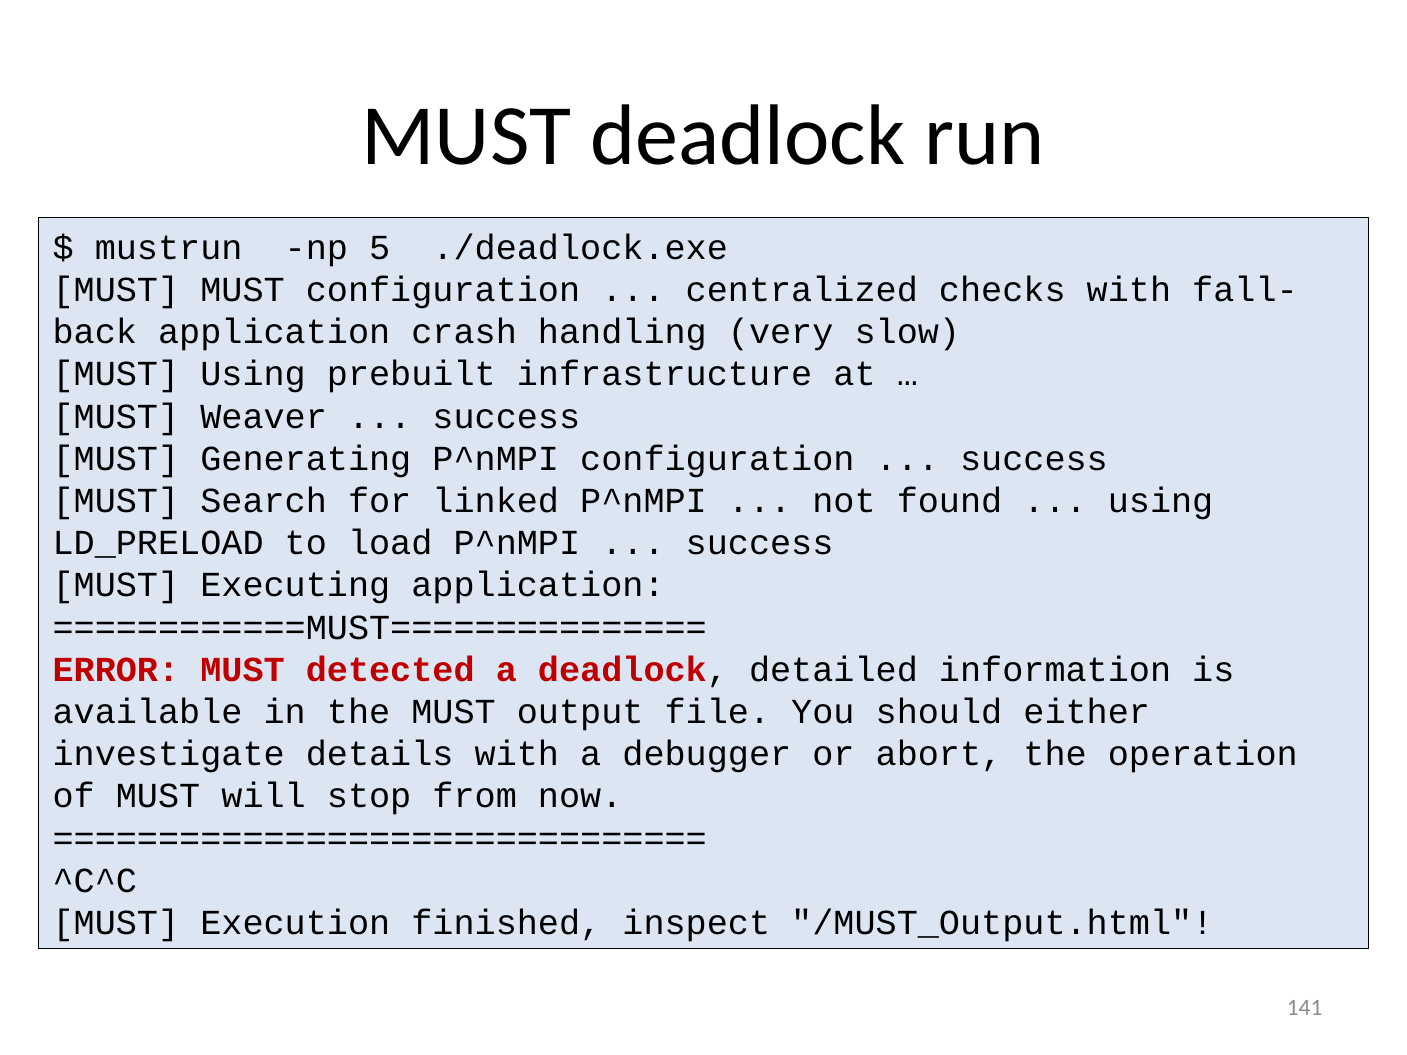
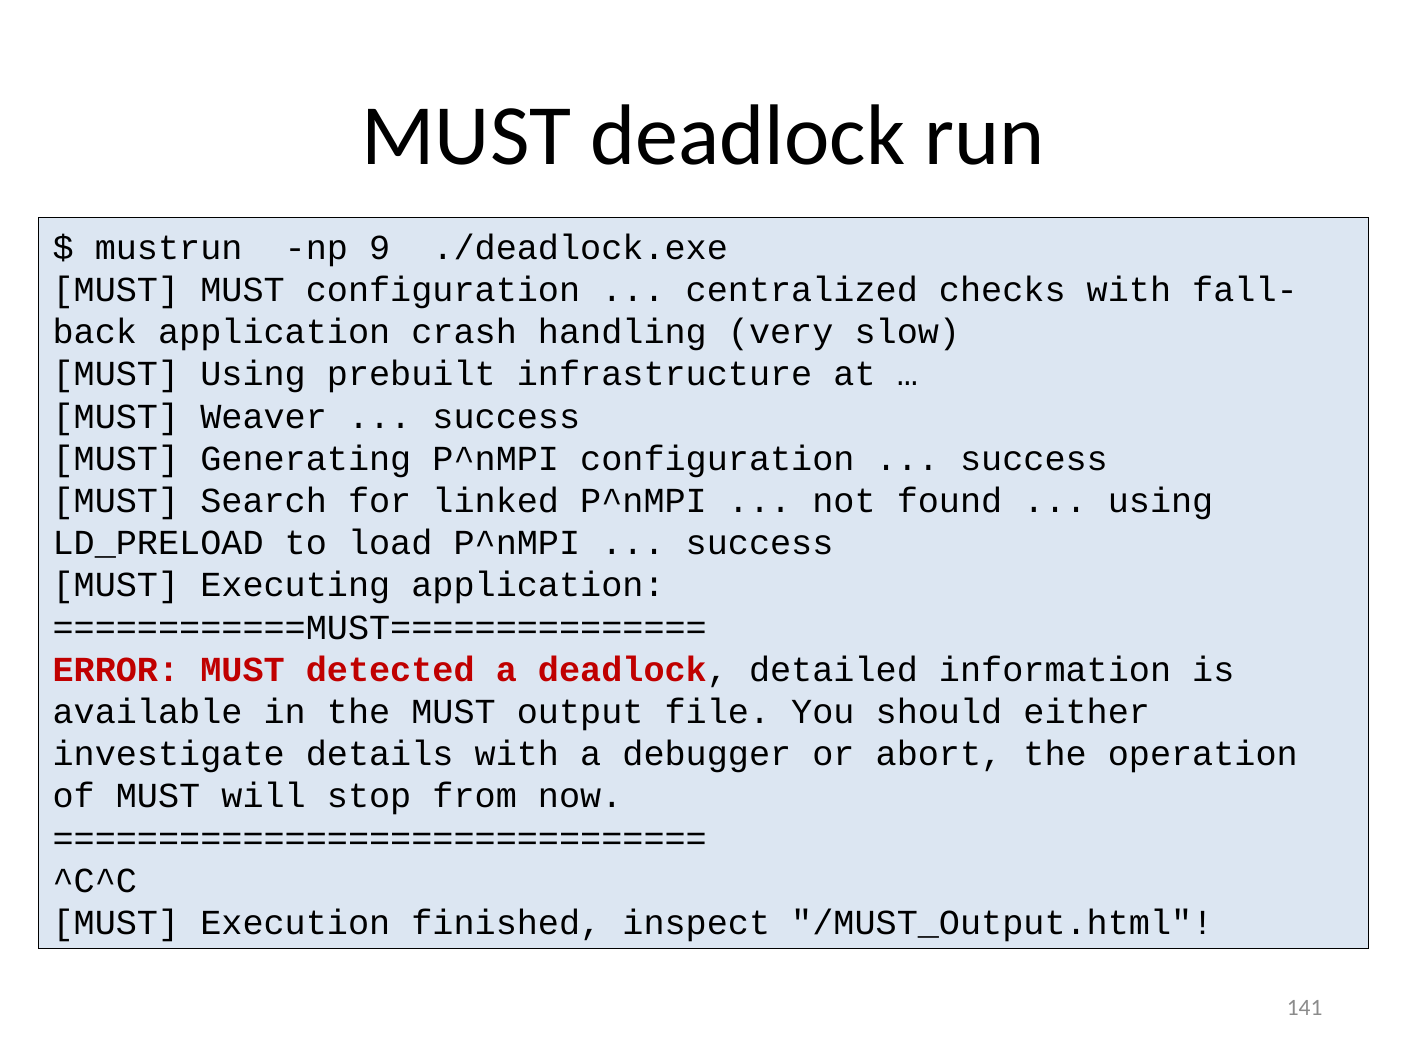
5: 5 -> 9
